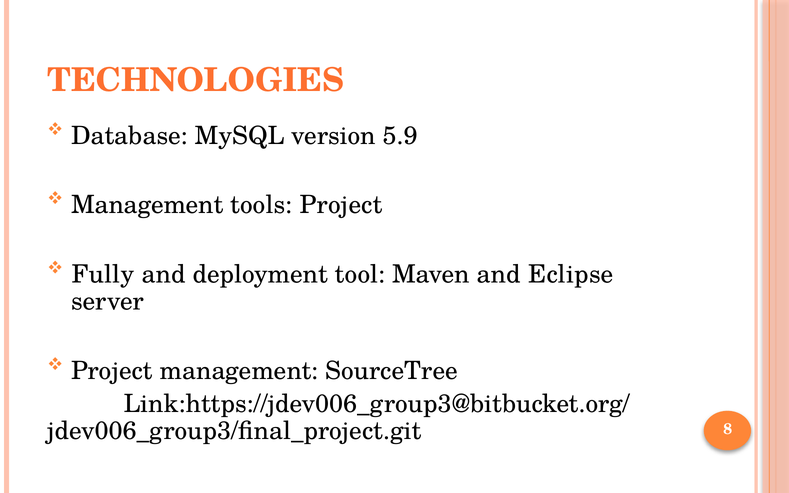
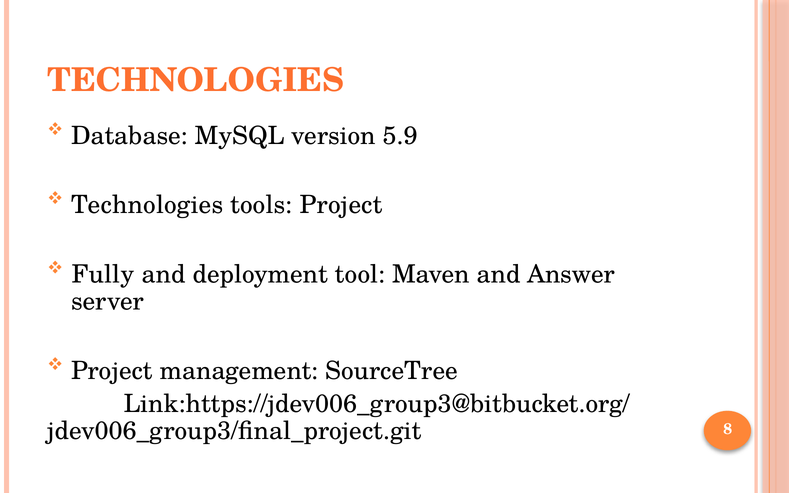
Management at (147, 205): Management -> Technologies
Eclipse: Eclipse -> Answer
